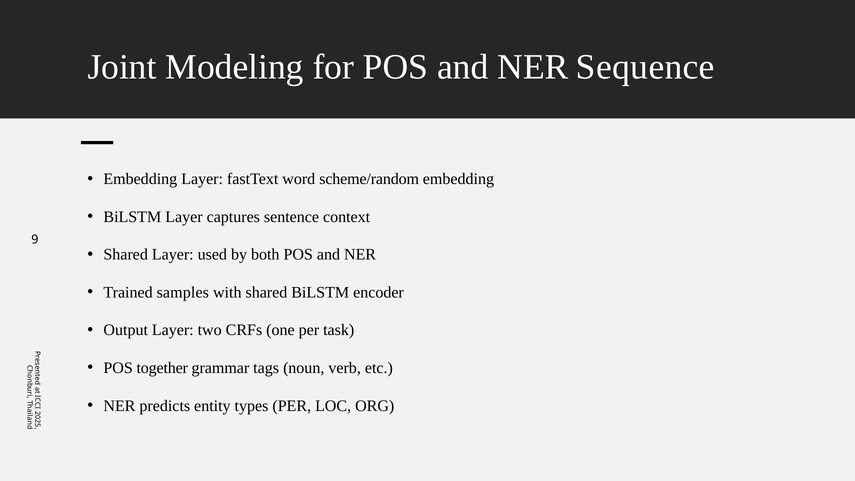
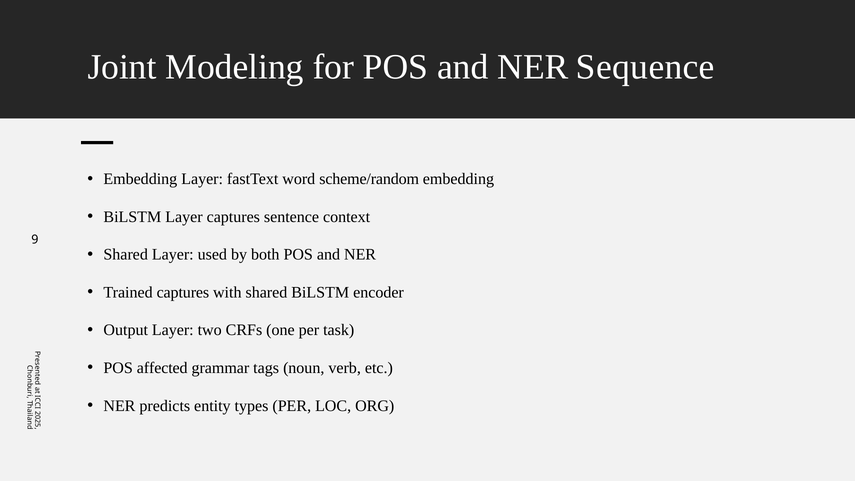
Trained samples: samples -> captures
together: together -> affected
